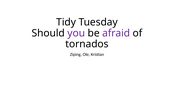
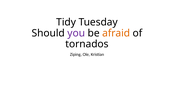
afraid colour: purple -> orange
